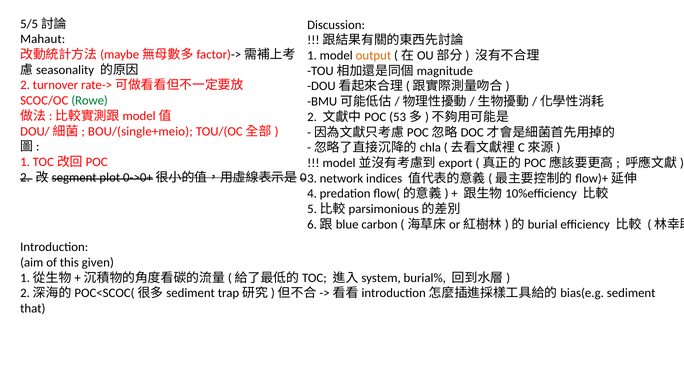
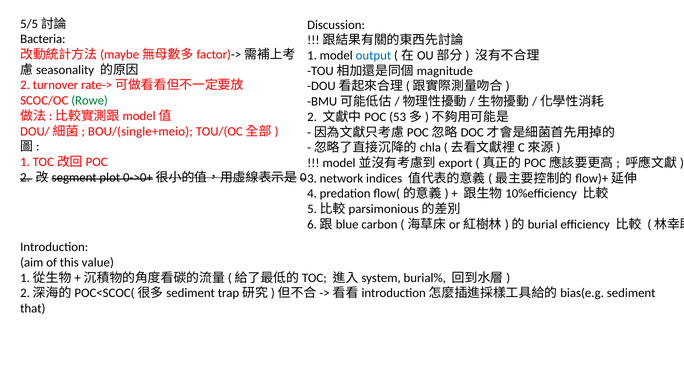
Mahaut: Mahaut -> Bacteria
output colour: orange -> blue
given: given -> value
